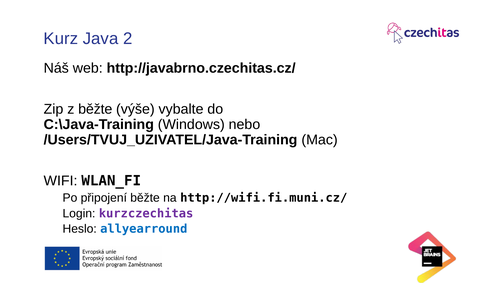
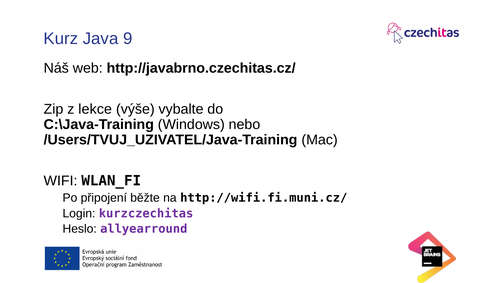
2: 2 -> 9
z běžte: běžte -> lekce
allyearround colour: blue -> purple
